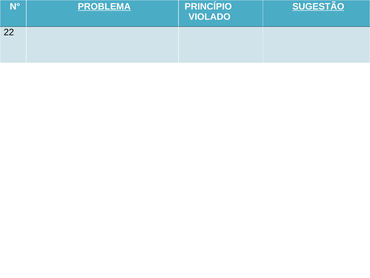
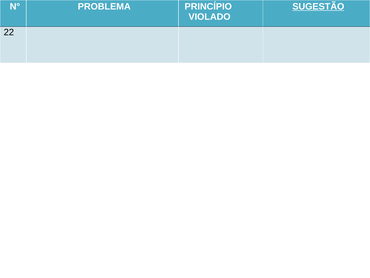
PROBLEMA underline: present -> none
